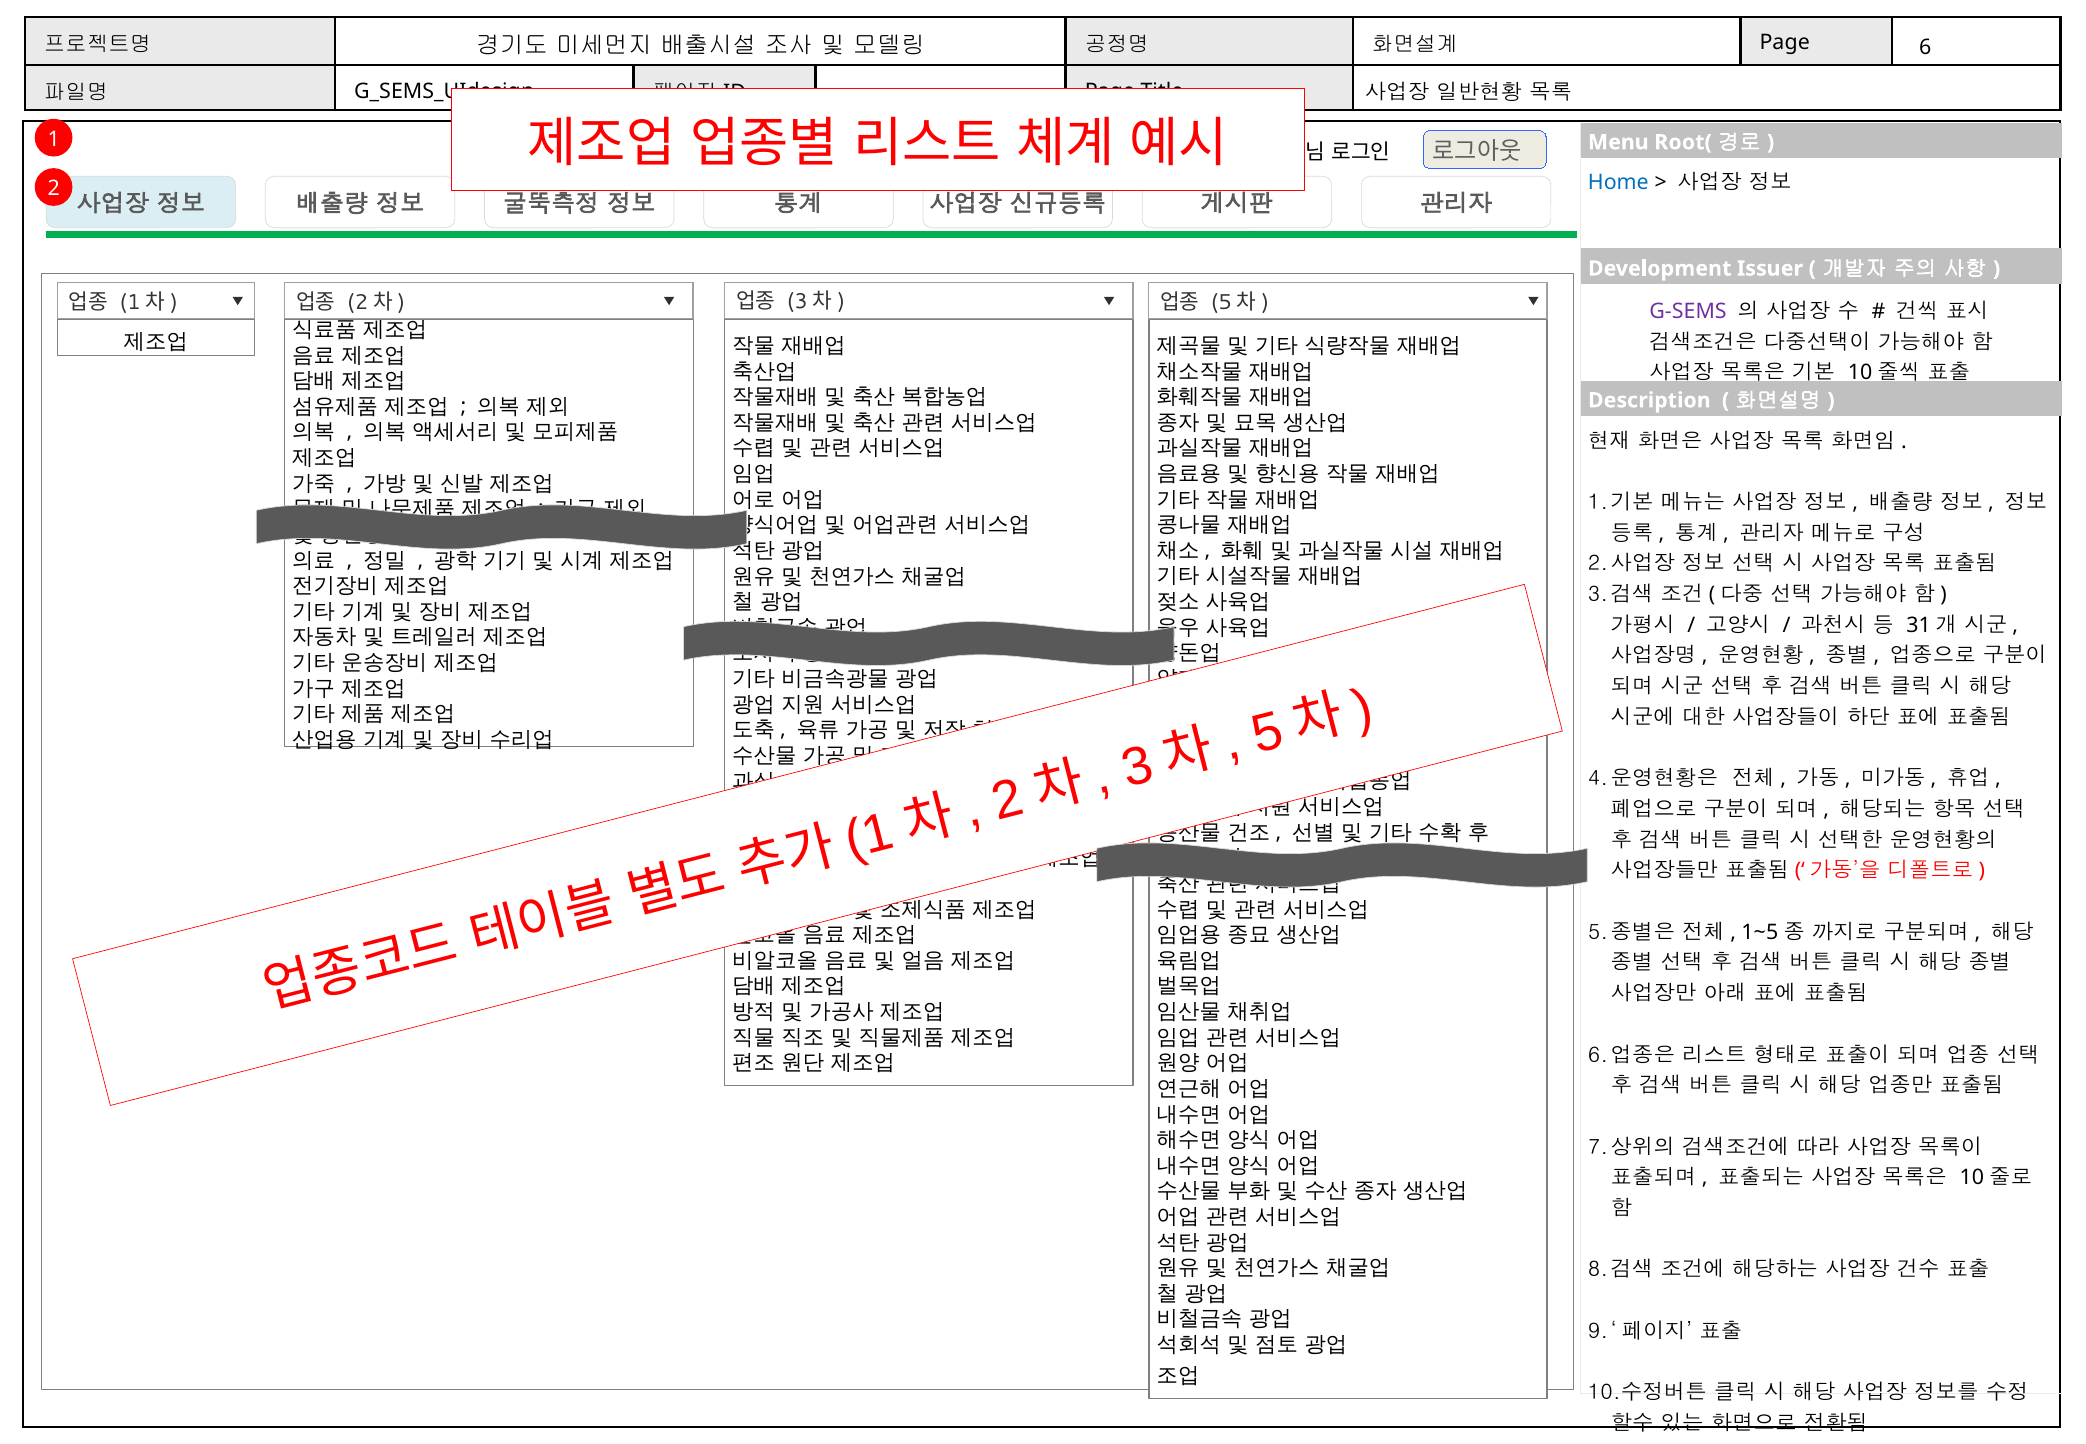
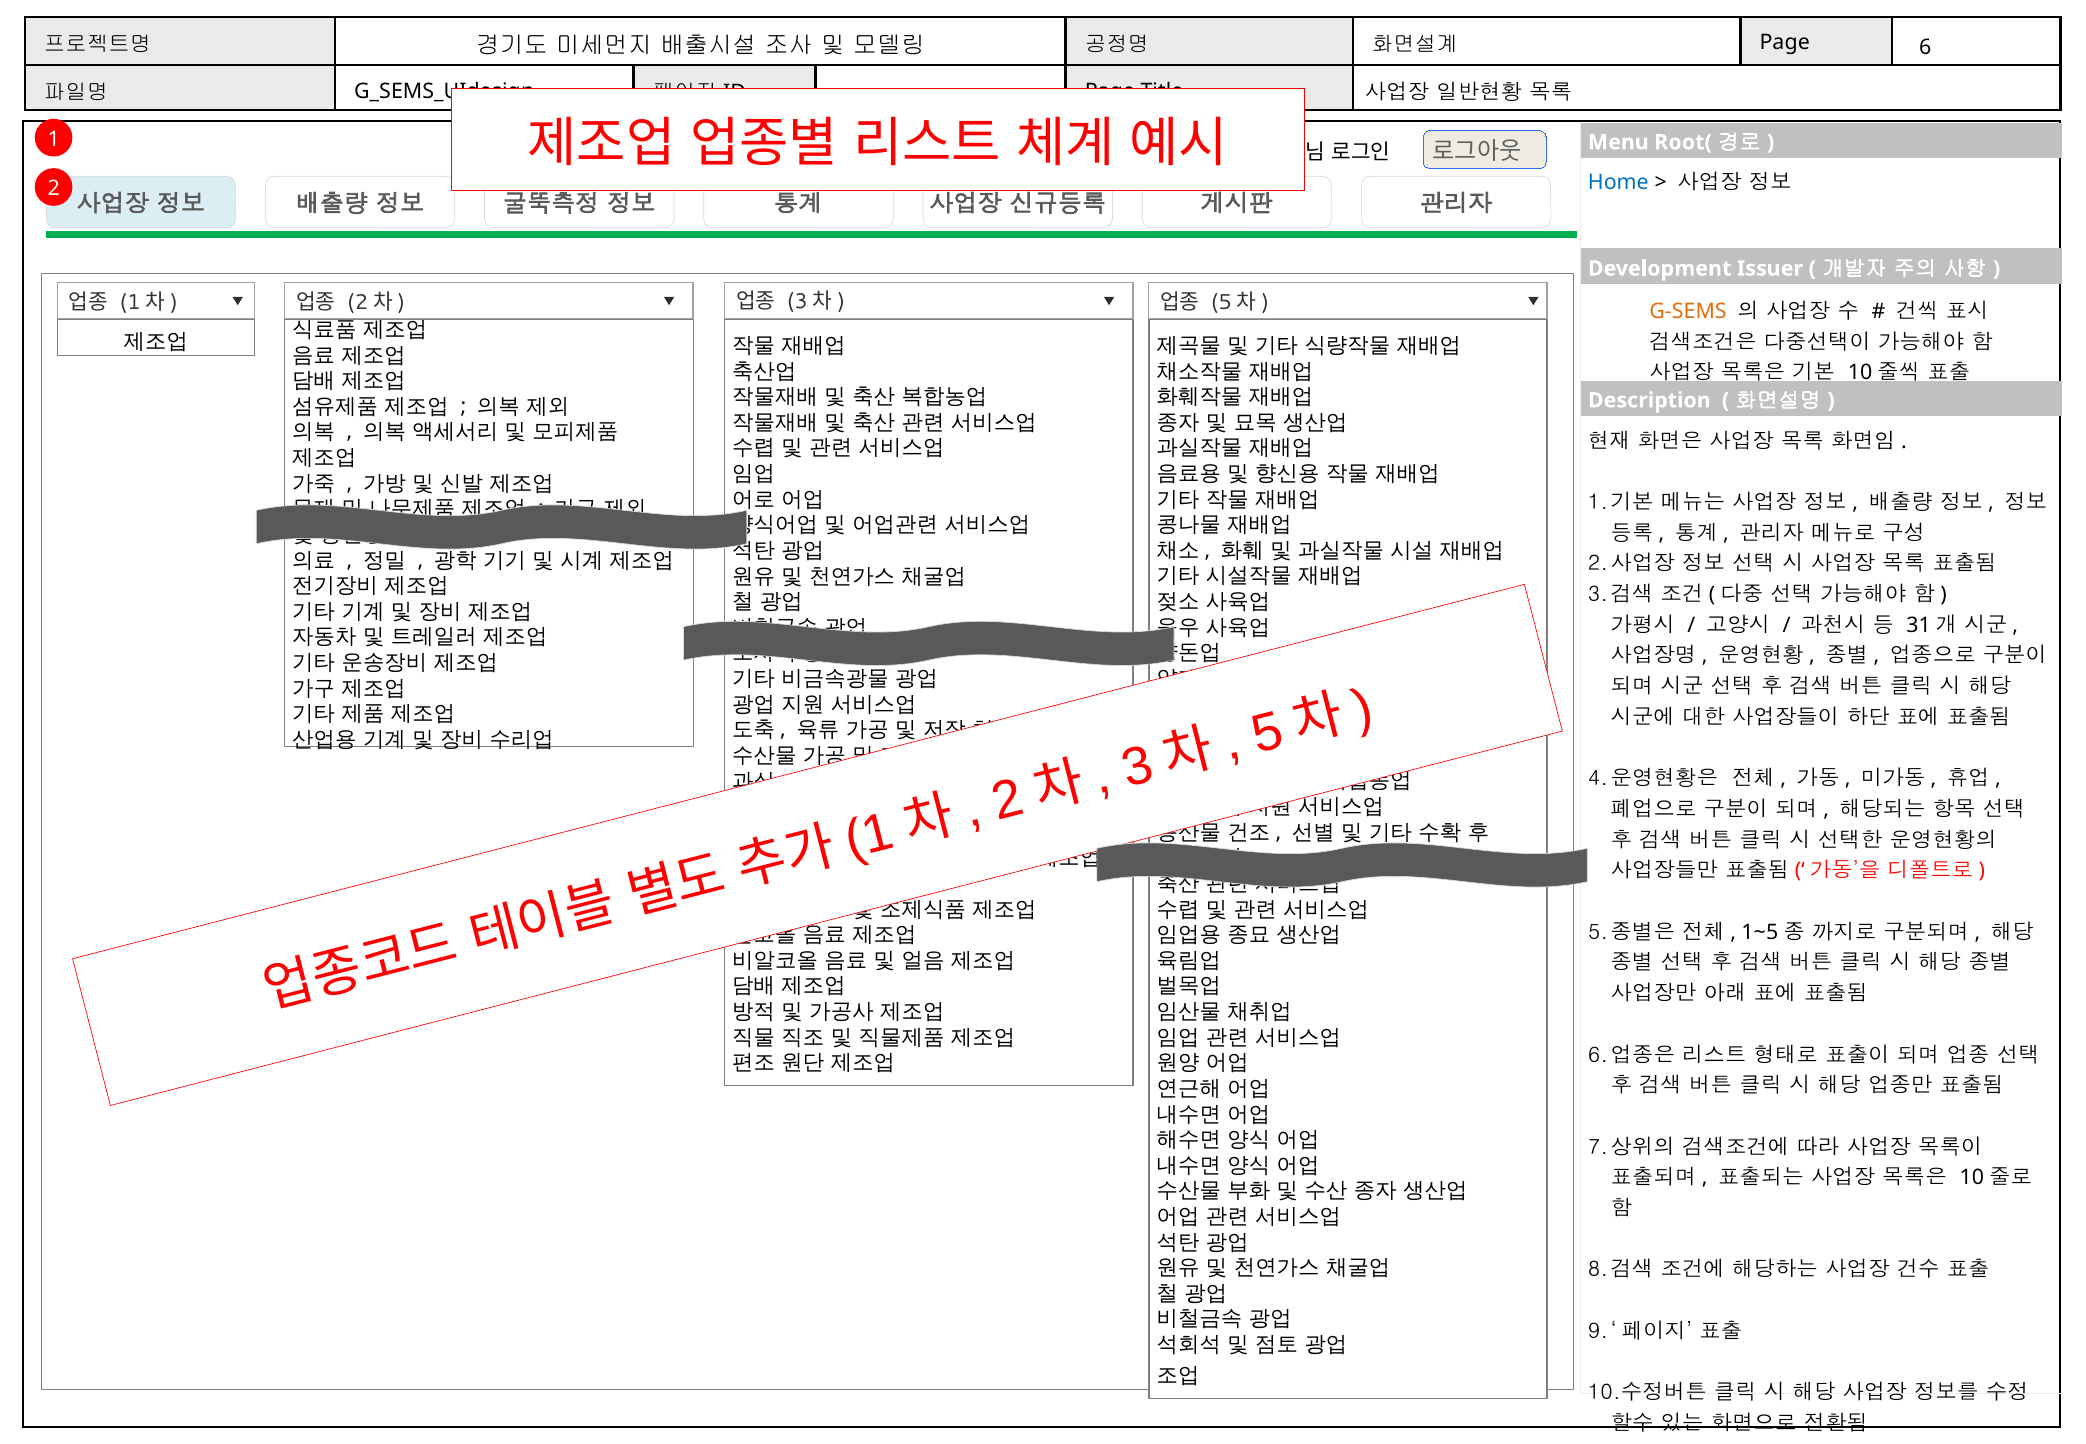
G-SEMS colour: purple -> orange
